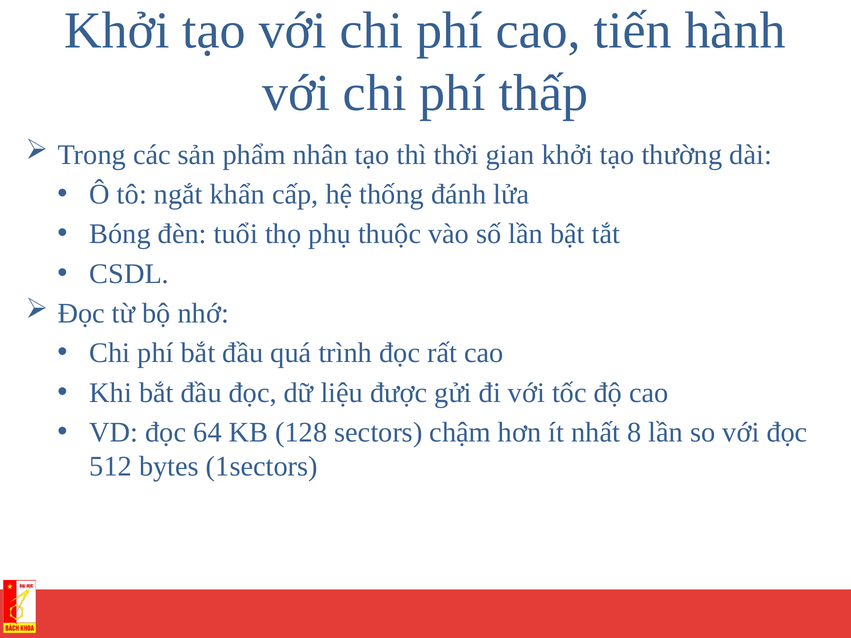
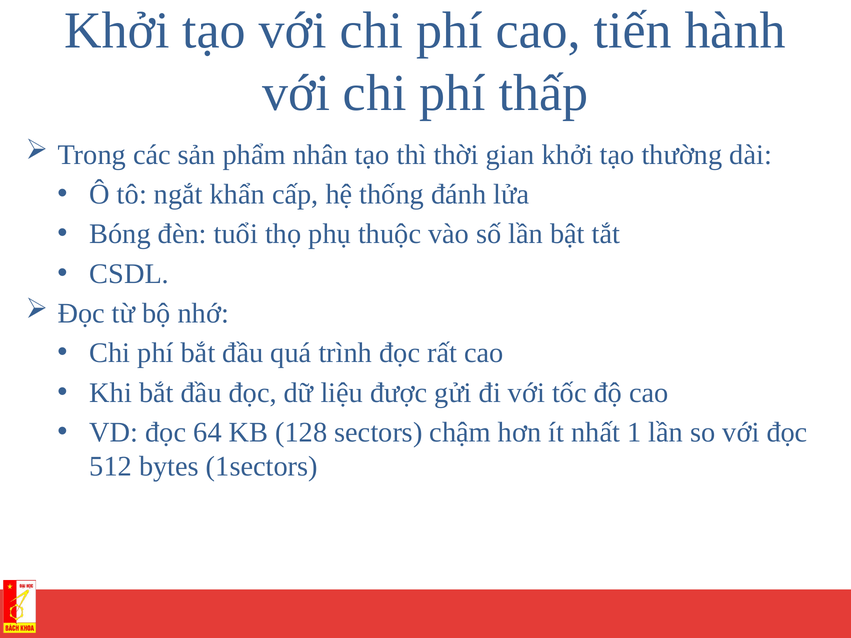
8: 8 -> 1
